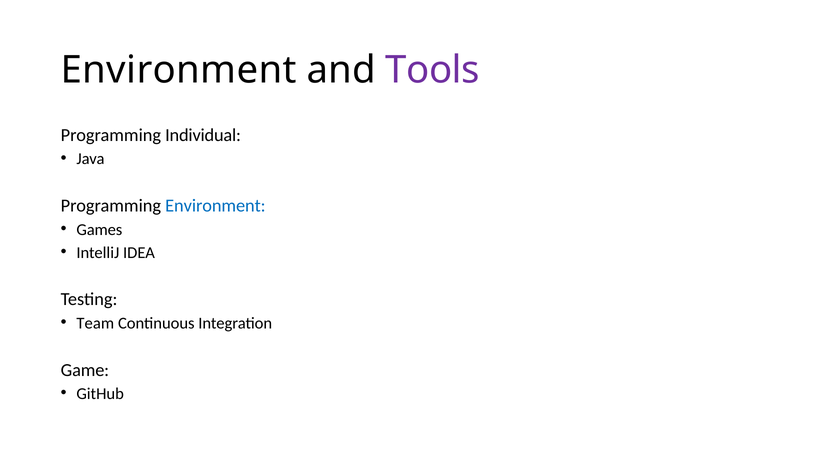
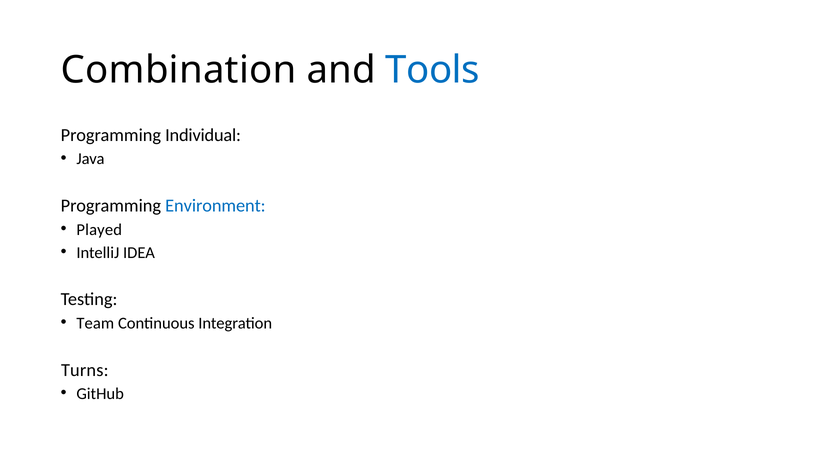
Environment at (179, 70): Environment -> Combination
Tools colour: purple -> blue
Games: Games -> Played
Game: Game -> Turns
